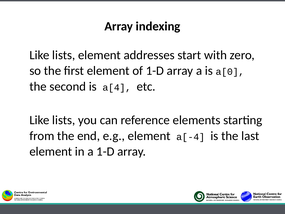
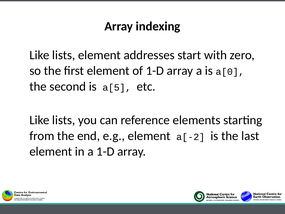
a[4: a[4 -> a[5
a[-4: a[-4 -> a[-2
